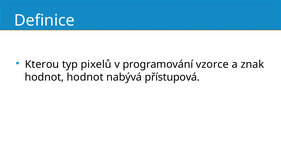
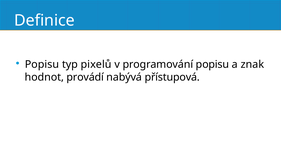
Kterou at (42, 64): Kterou -> Popisu
programování vzorce: vzorce -> popisu
hodnot hodnot: hodnot -> provádí
